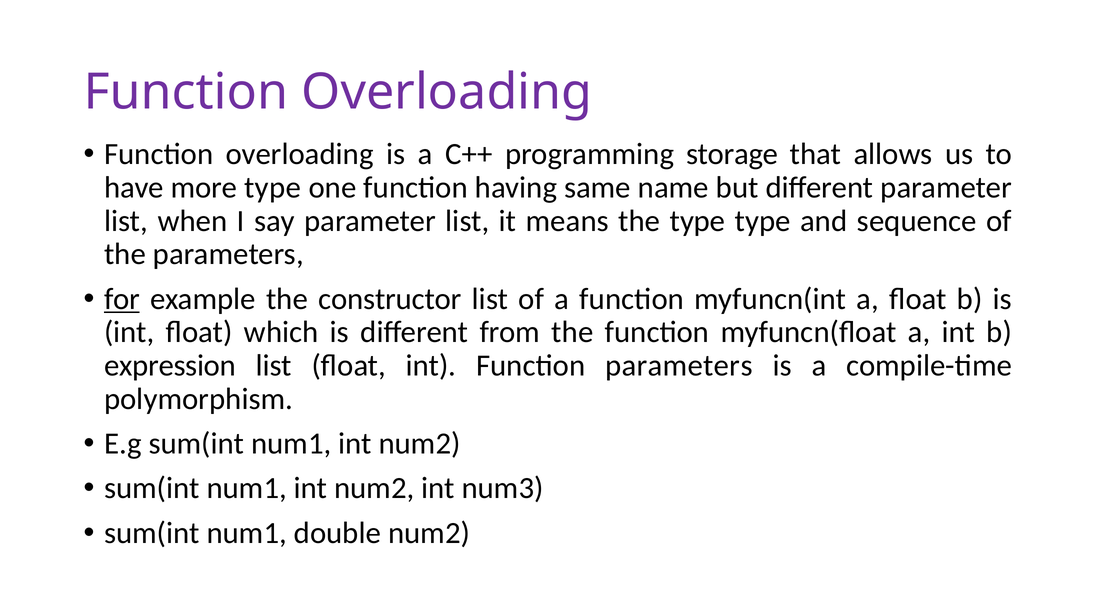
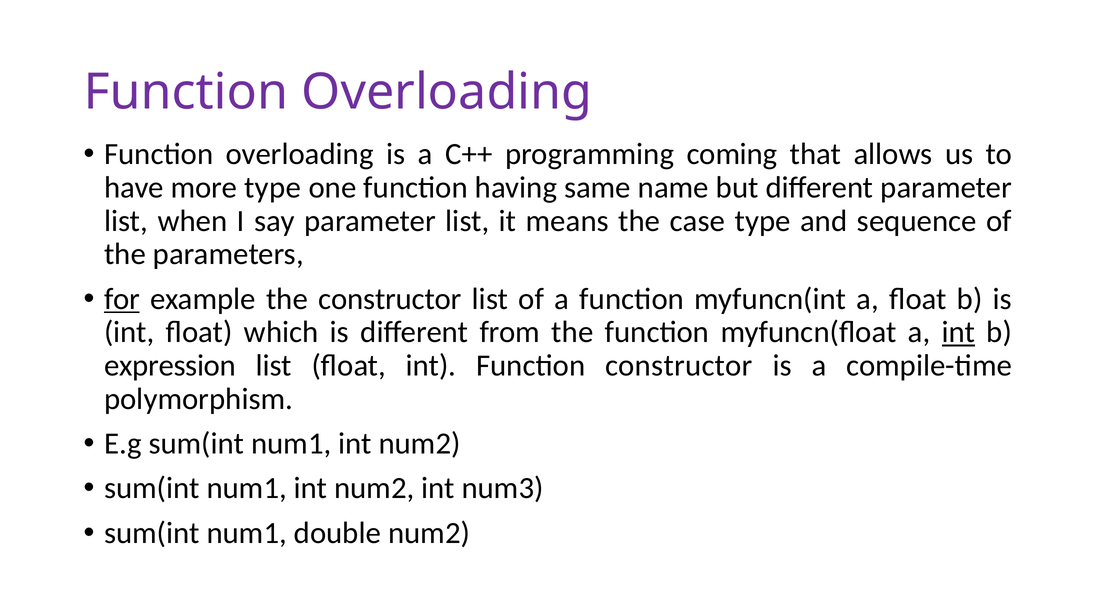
storage: storage -> coming
the type: type -> case
int at (958, 333) underline: none -> present
Function parameters: parameters -> constructor
